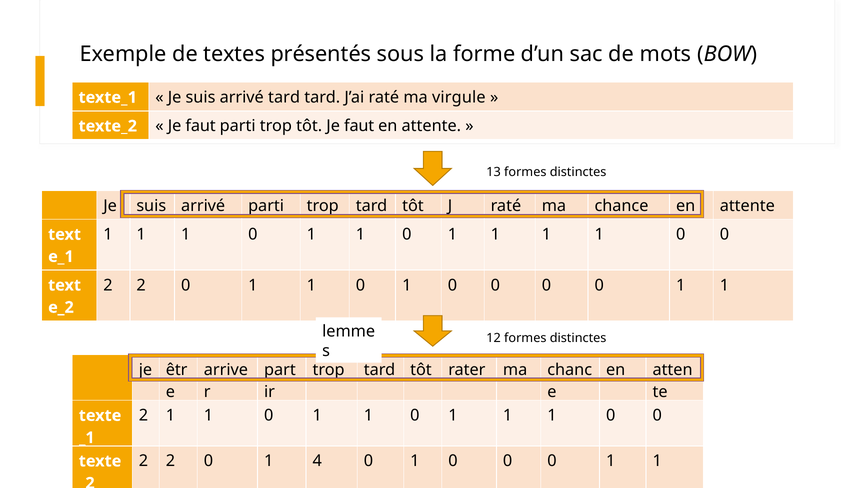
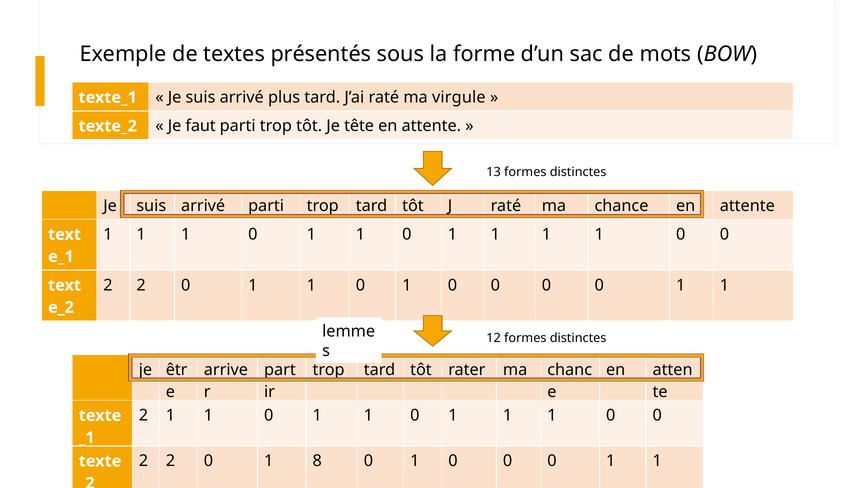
arrivé tard: tard -> plus
tôt Je faut: faut -> tête
4: 4 -> 8
